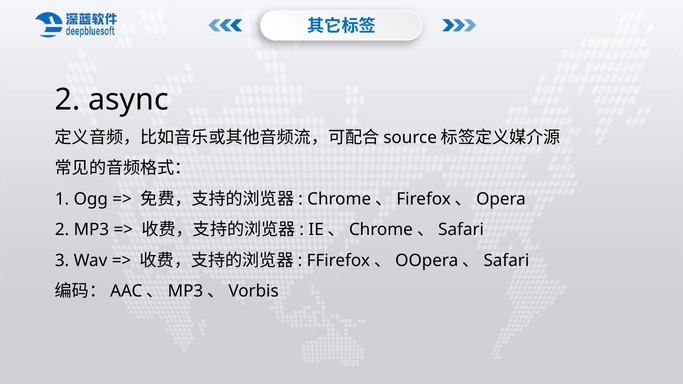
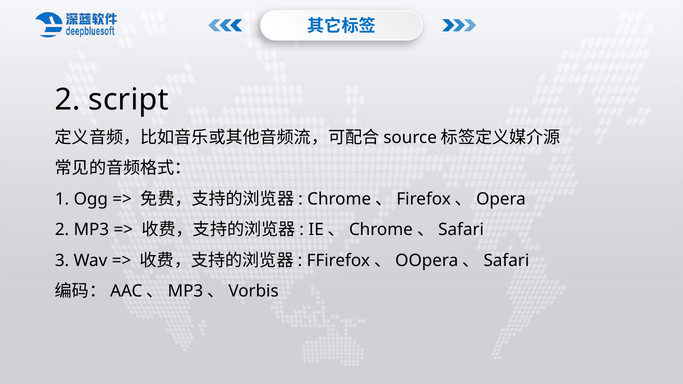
async: async -> script
